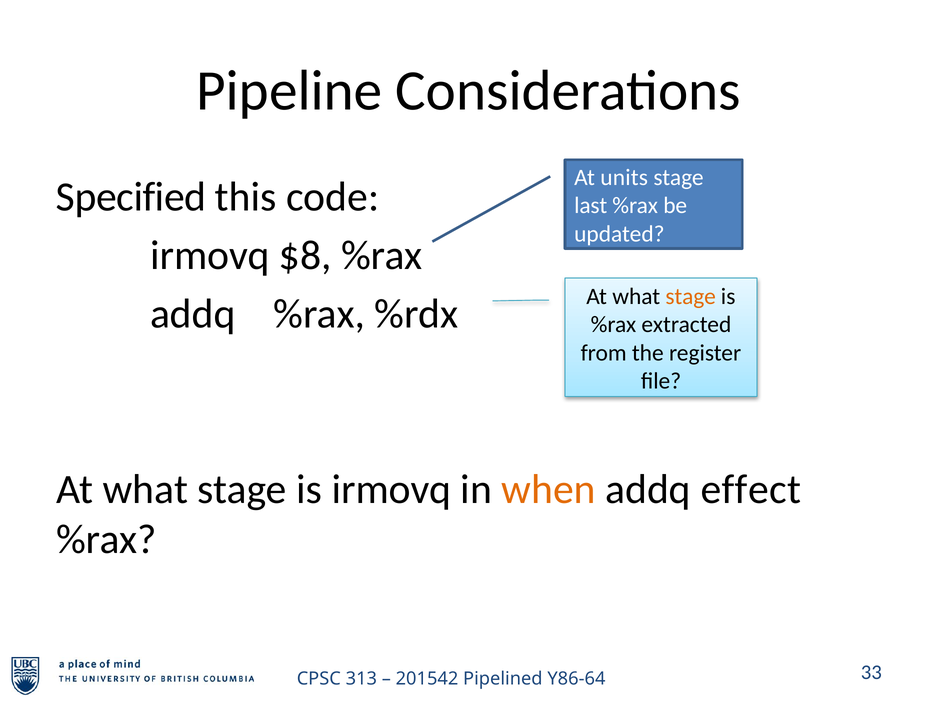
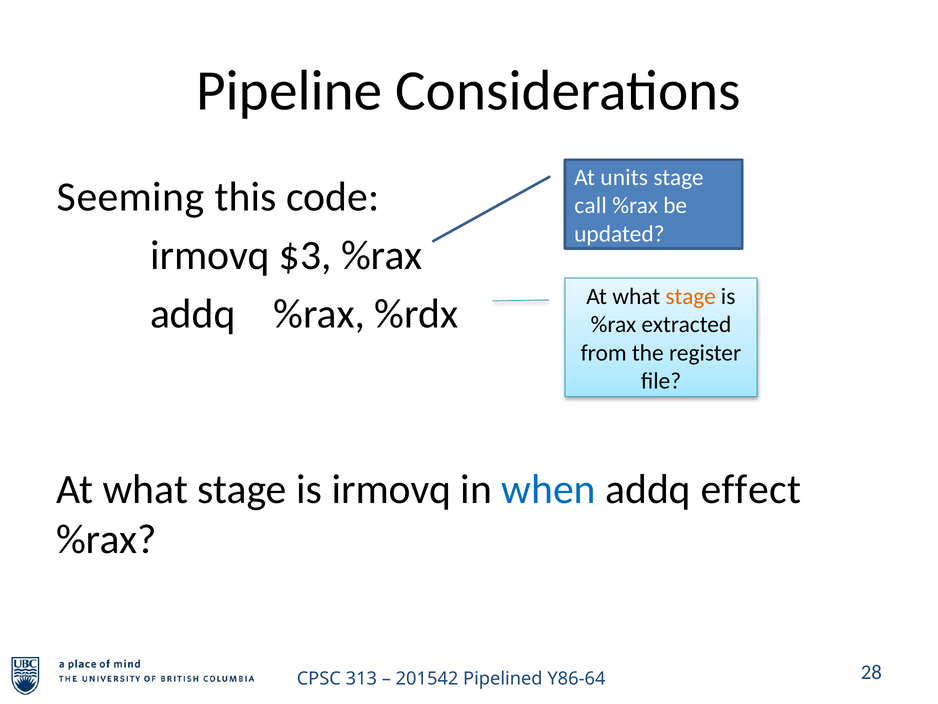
Specified: Specified -> Seeming
last: last -> call
$8: $8 -> $3
when colour: orange -> blue
33: 33 -> 28
